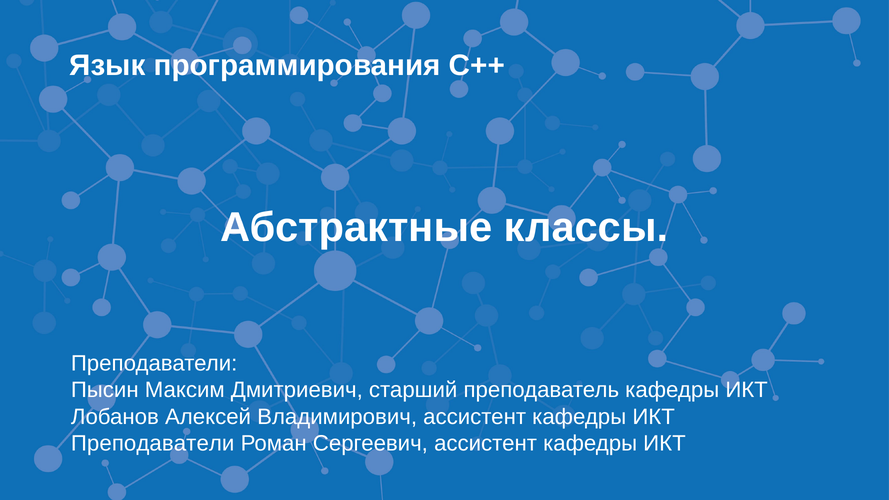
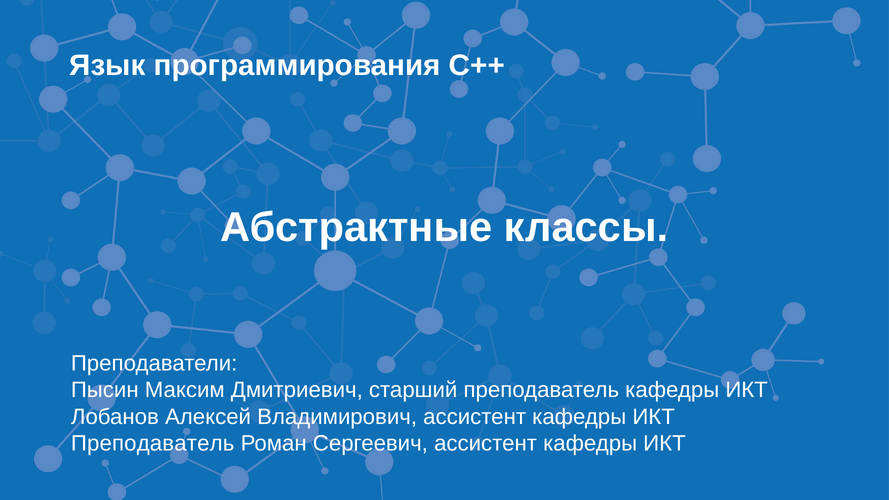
Преподаватели at (153, 443): Преподаватели -> Преподаватель
